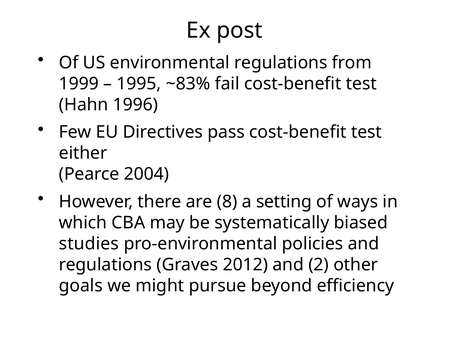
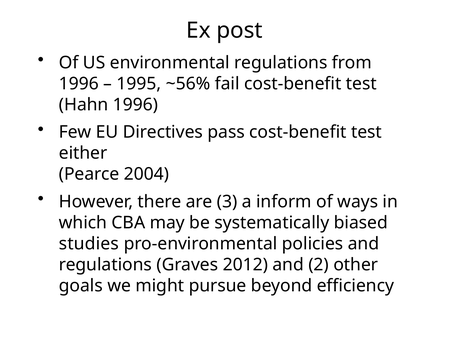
1999 at (79, 84): 1999 -> 1996
~83%: ~83% -> ~56%
8: 8 -> 3
setting: setting -> inform
